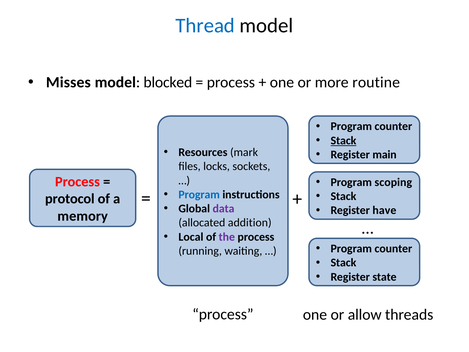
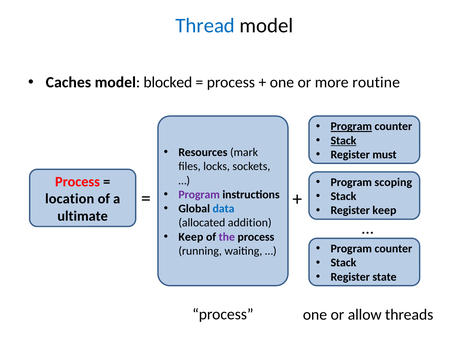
Misses: Misses -> Caches
Program at (351, 126) underline: none -> present
main: main -> must
Program at (199, 194) colour: blue -> purple
protocol: protocol -> location
data colour: purple -> blue
Register have: have -> keep
memory: memory -> ultimate
Local at (191, 237): Local -> Keep
